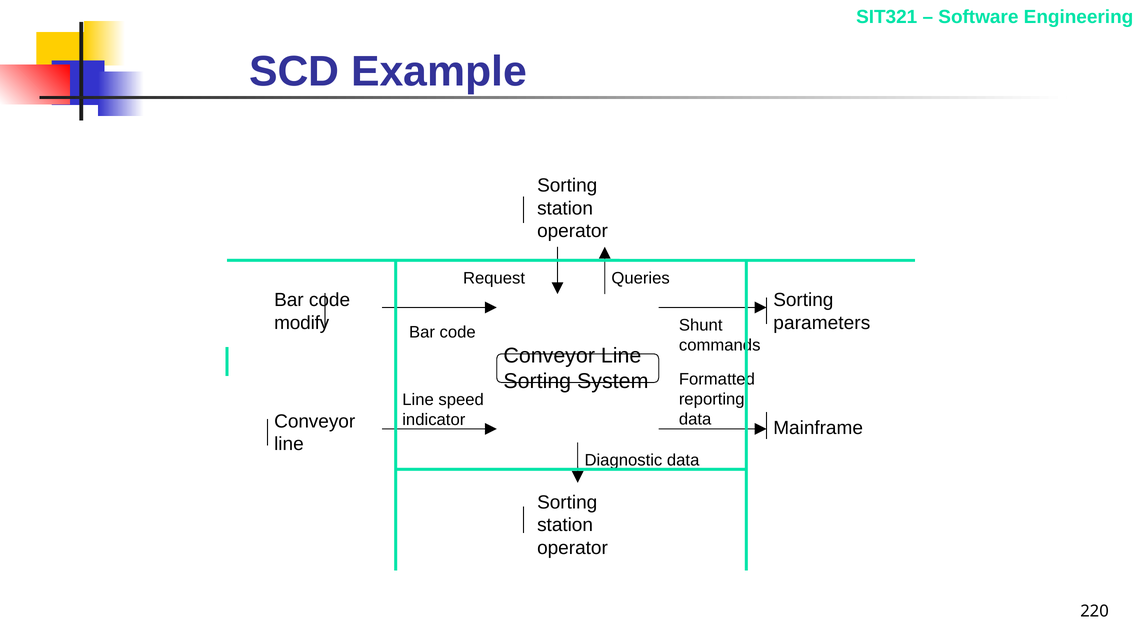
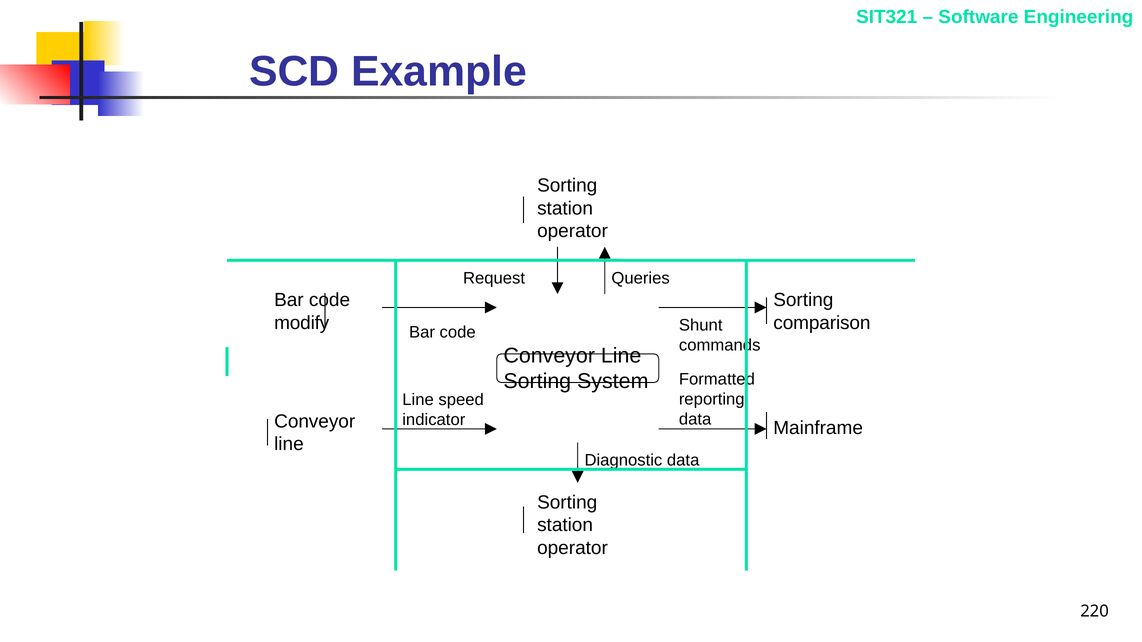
parameters: parameters -> comparison
